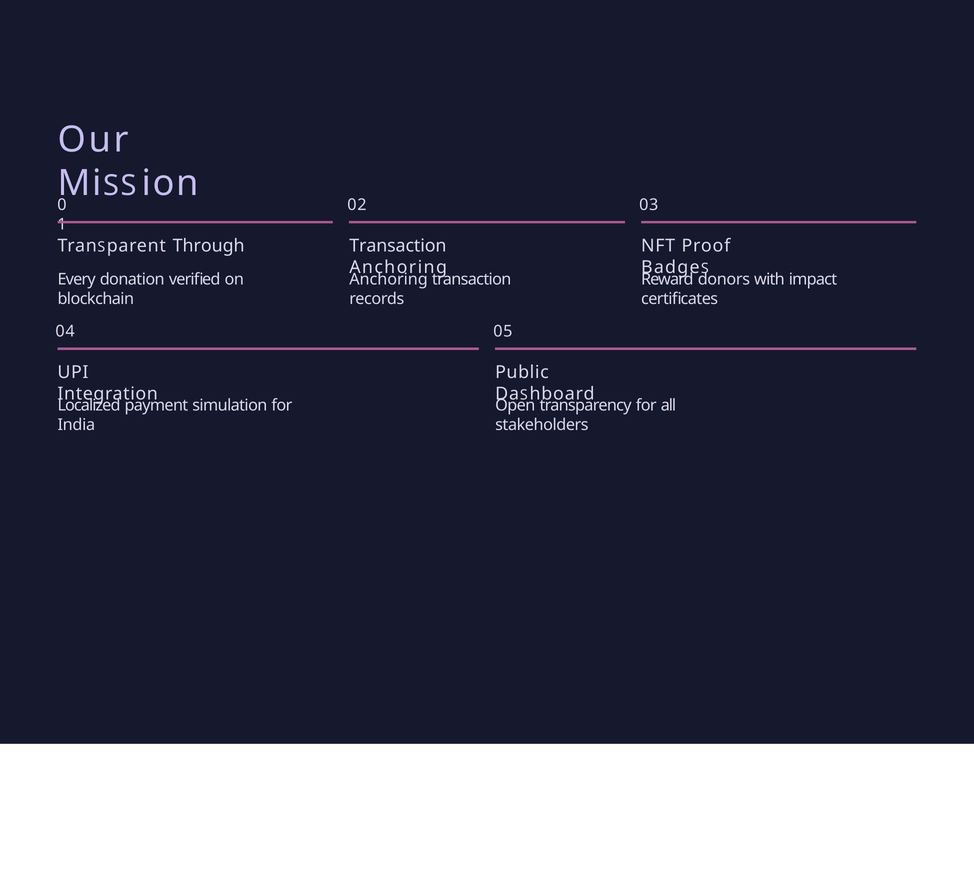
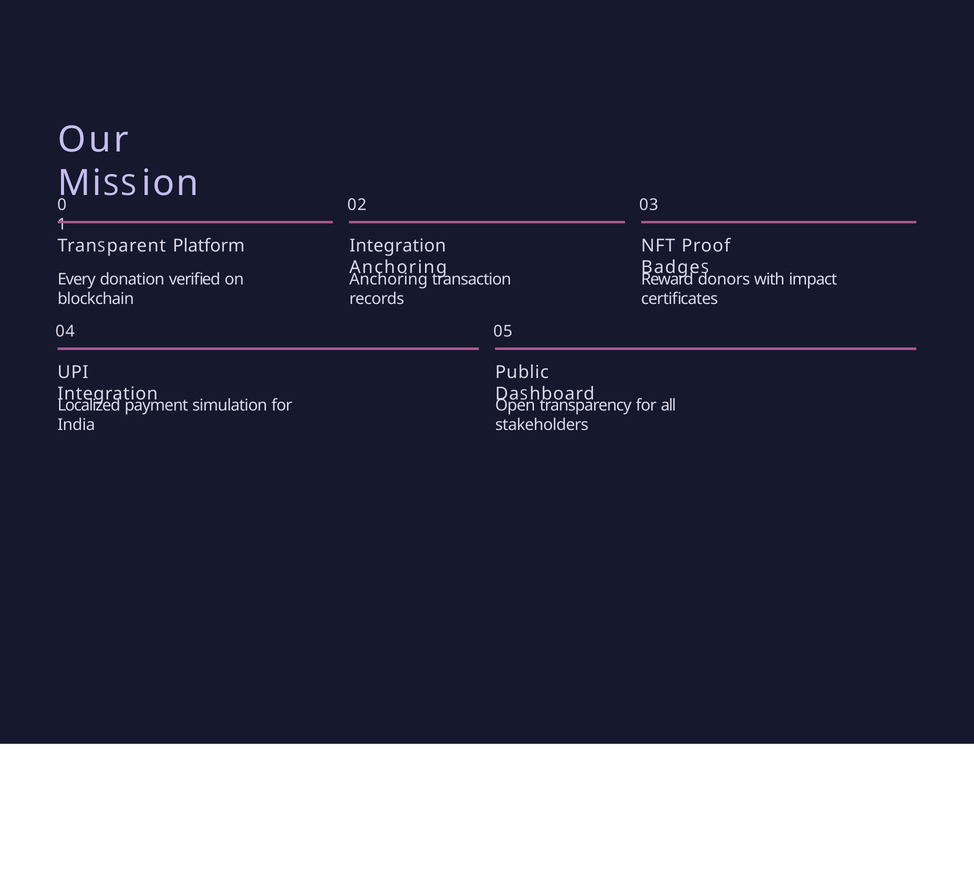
Through: Through -> Platform
Transaction at (398, 246): Transaction -> Integration
